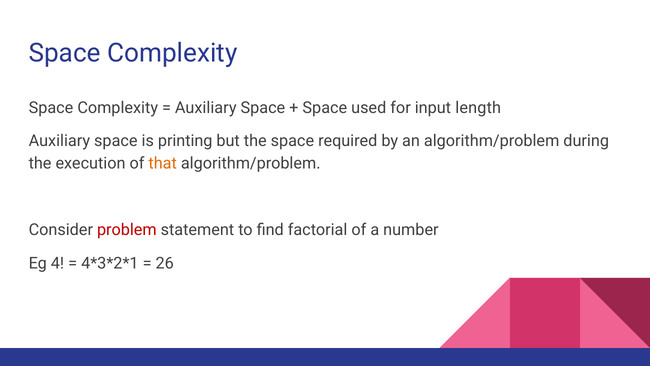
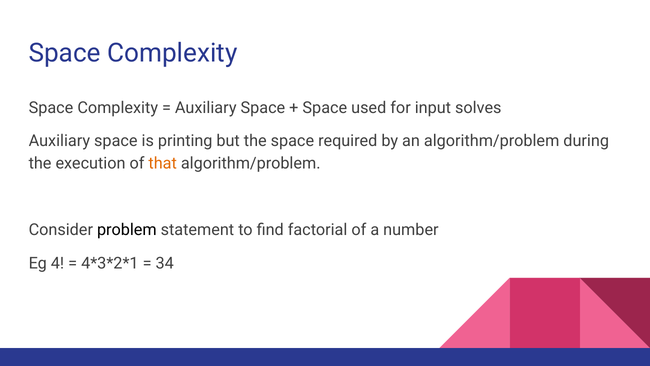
length: length -> solves
problem colour: red -> black
26: 26 -> 34
